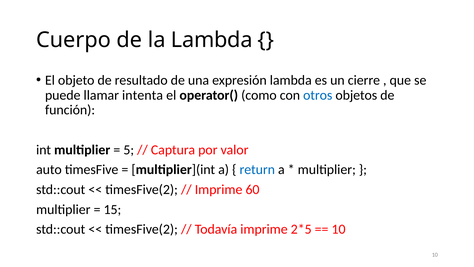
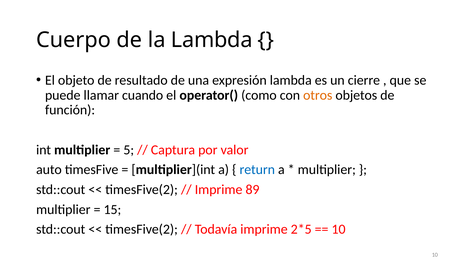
intenta: intenta -> cuando
otros colour: blue -> orange
60: 60 -> 89
